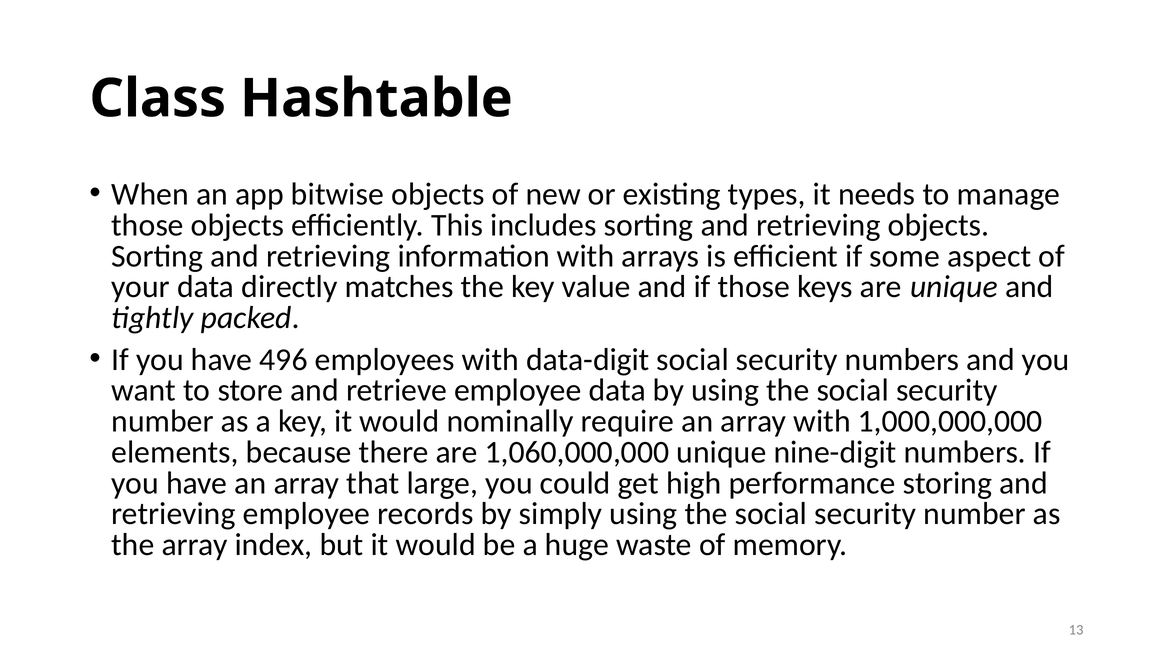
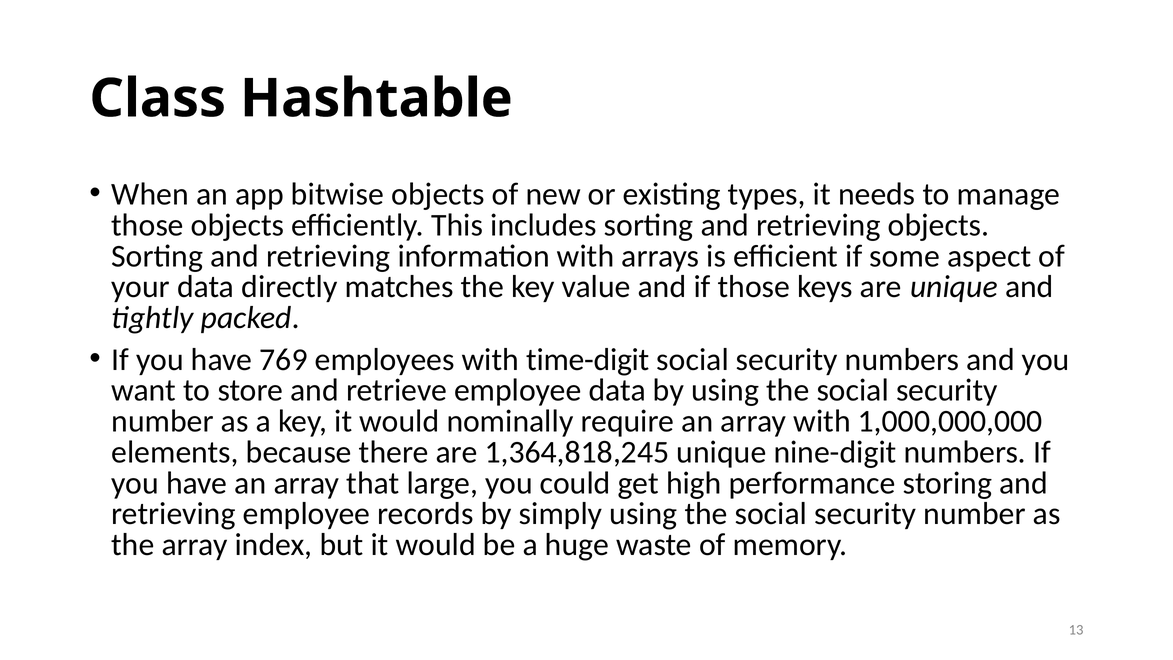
496: 496 -> 769
data-digit: data-digit -> time-digit
1,060,000,000: 1,060,000,000 -> 1,364,818,245
